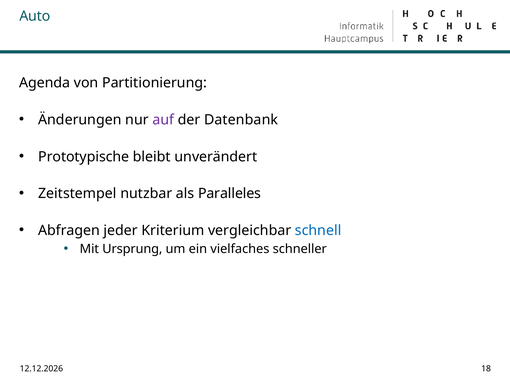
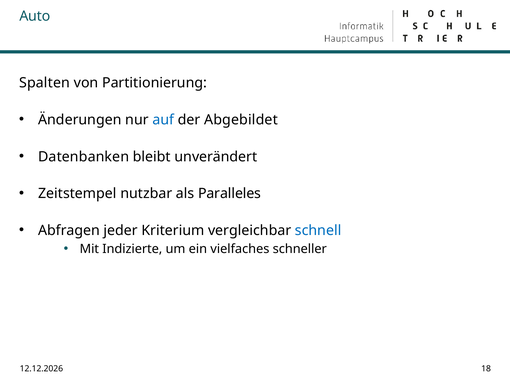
Agenda: Agenda -> Spalten
auf colour: purple -> blue
Datenbank: Datenbank -> Abgebildet
Prototypische: Prototypische -> Datenbanken
Ursprung: Ursprung -> Indizierte
